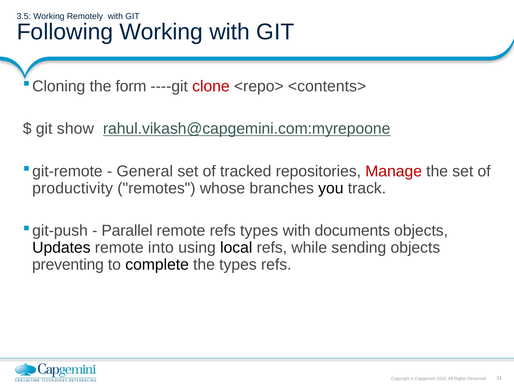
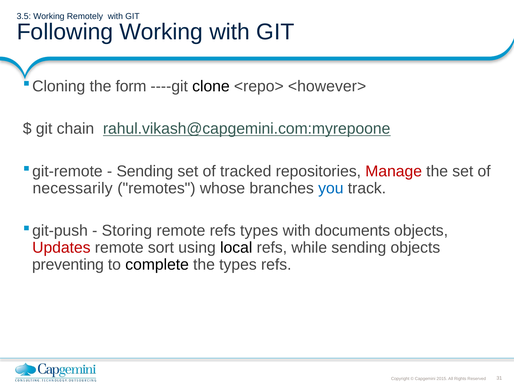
clone colour: red -> black
<contents>: <contents> -> <however>
show: show -> chain
General at (145, 171): General -> Sending
productivity: productivity -> necessarily
you colour: black -> blue
Parallel: Parallel -> Storing
Updates colour: black -> red
into: into -> sort
